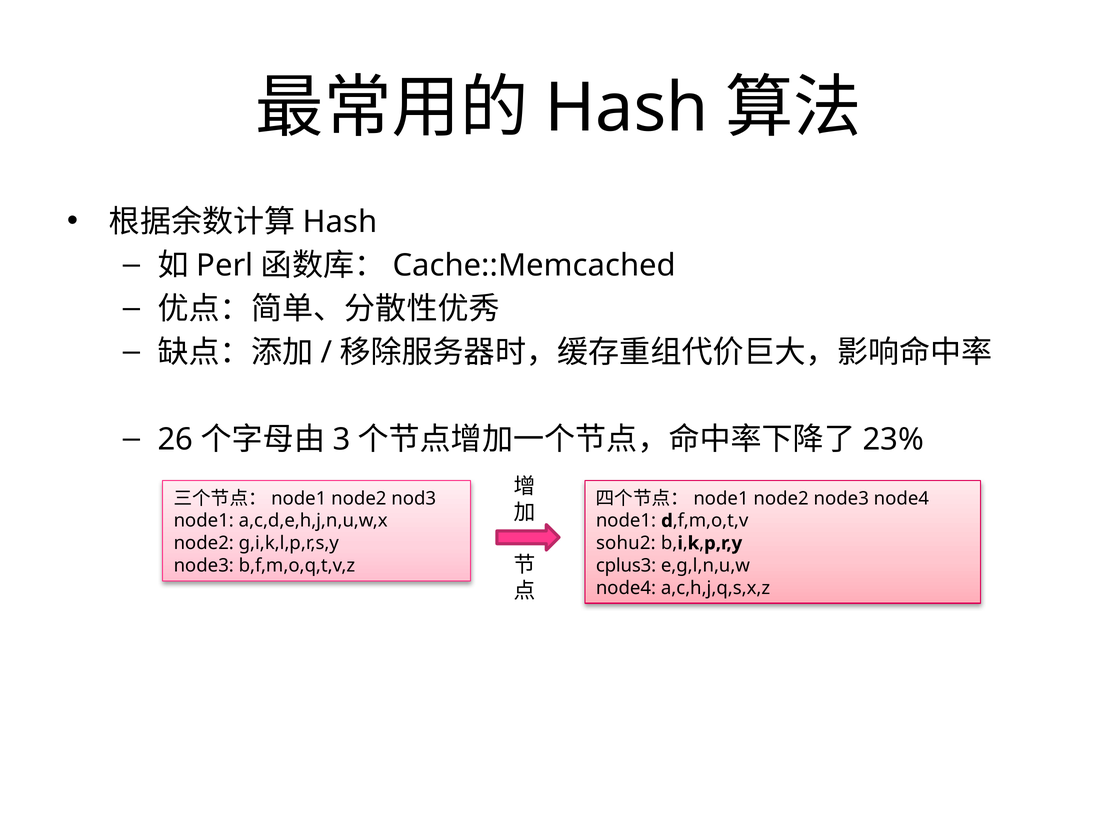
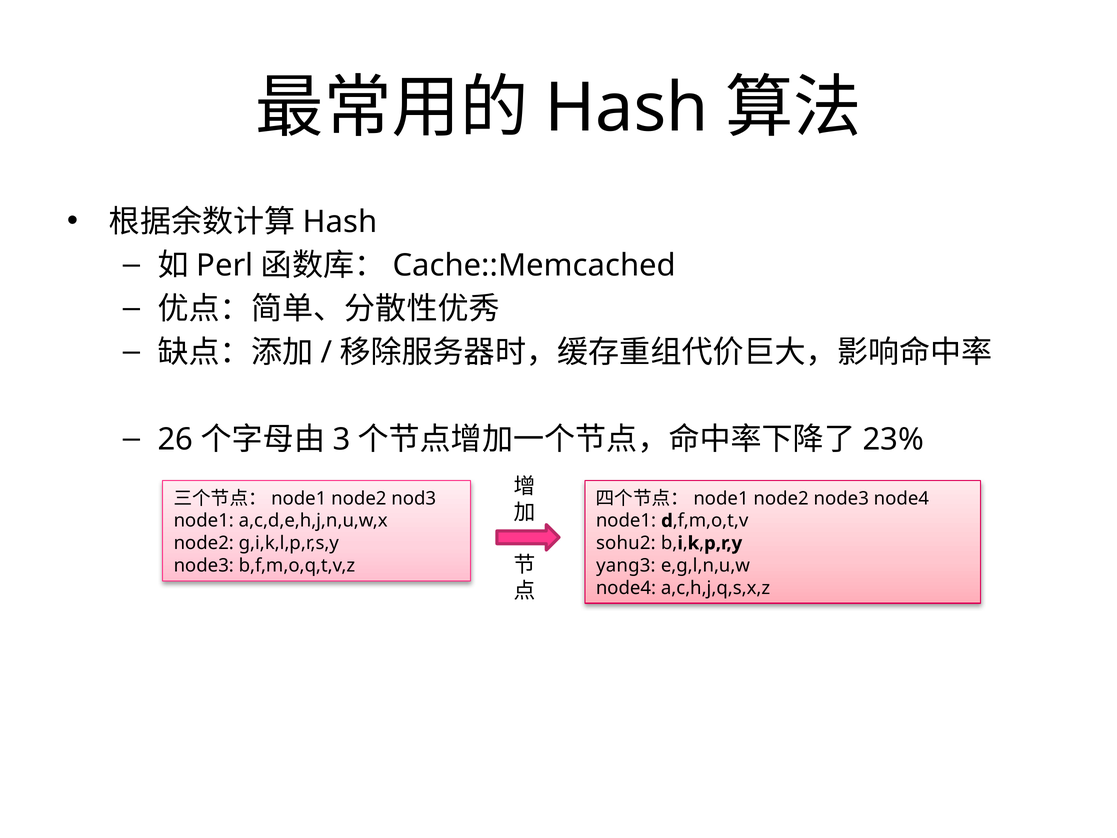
cplus3: cplus3 -> yang3
